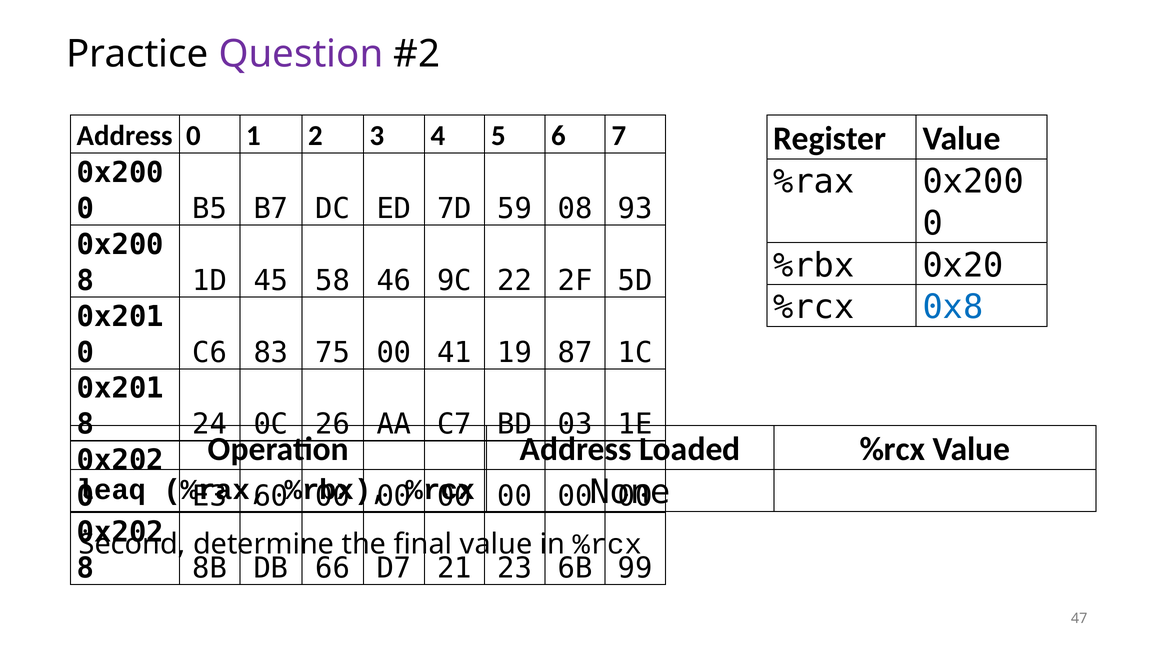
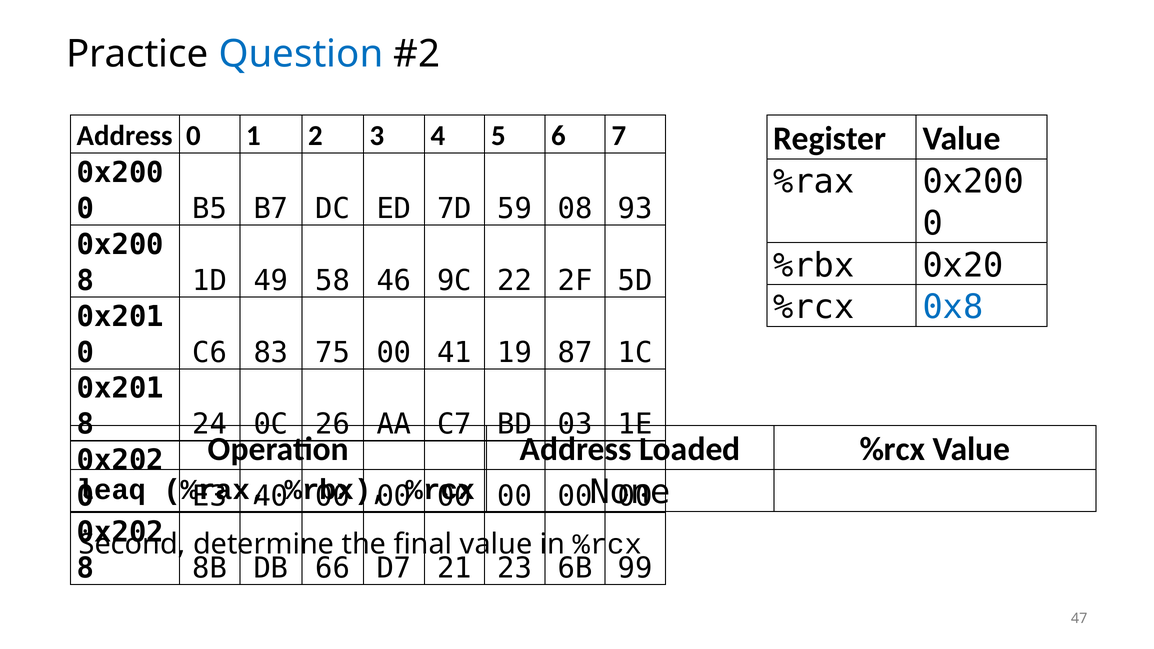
Question colour: purple -> blue
45: 45 -> 49
60: 60 -> 40
